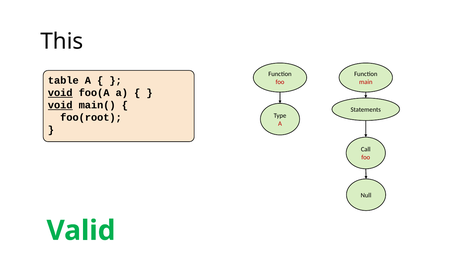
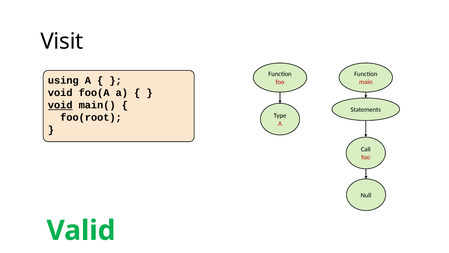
This: This -> Visit
table: table -> using
void at (60, 93) underline: present -> none
